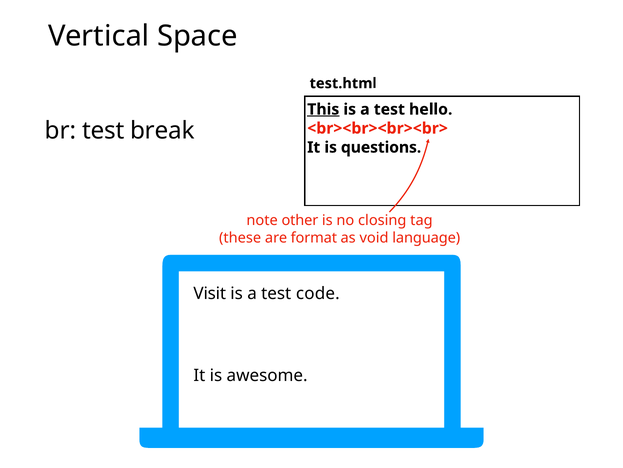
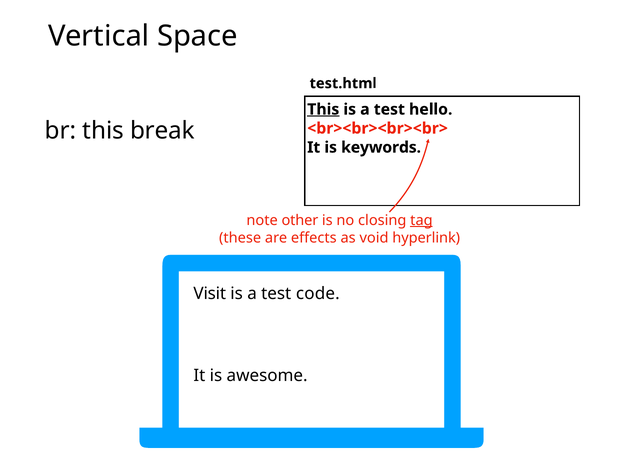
br test: test -> this
questions: questions -> keywords
tag underline: none -> present
format: format -> effects
language: language -> hyperlink
